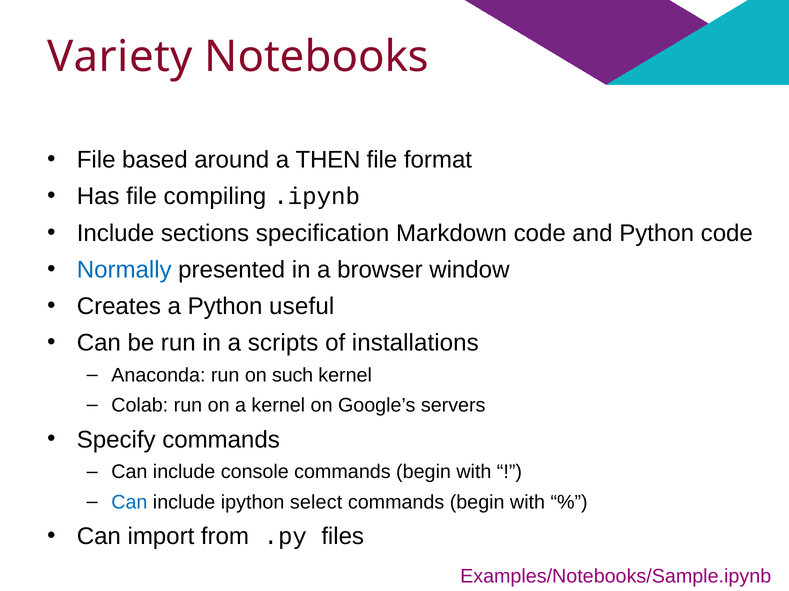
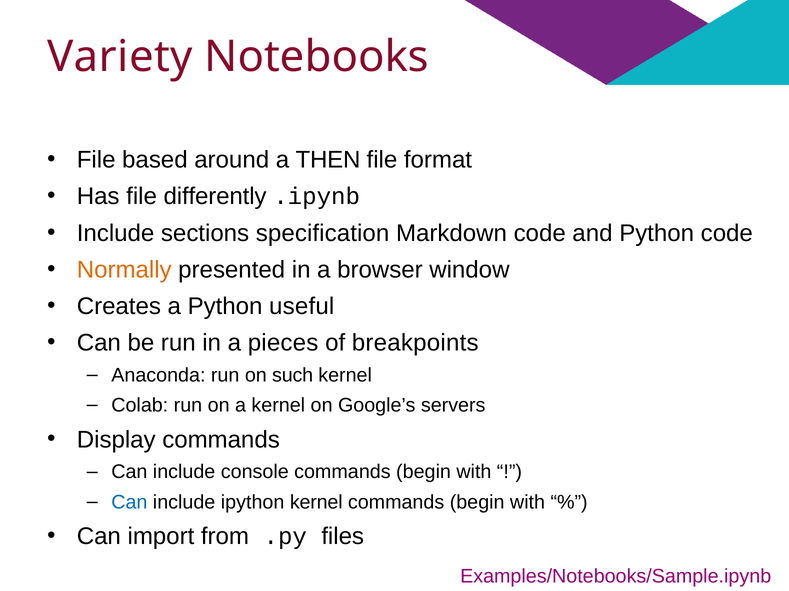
compiling: compiling -> differently
Normally colour: blue -> orange
scripts: scripts -> pieces
installations: installations -> breakpoints
Specify: Specify -> Display
ipython select: select -> kernel
